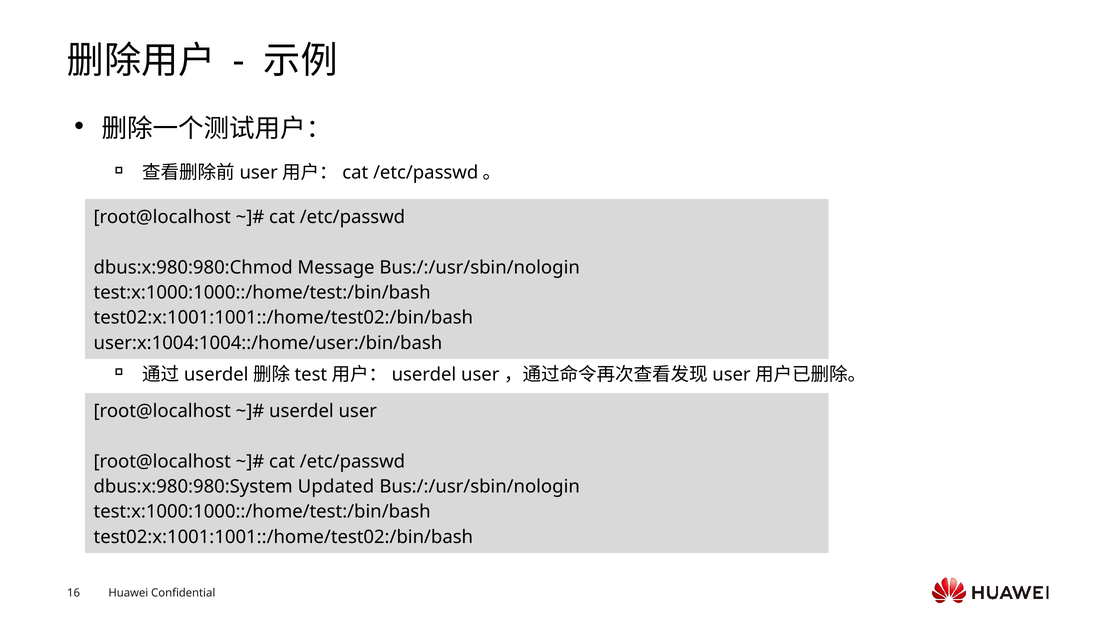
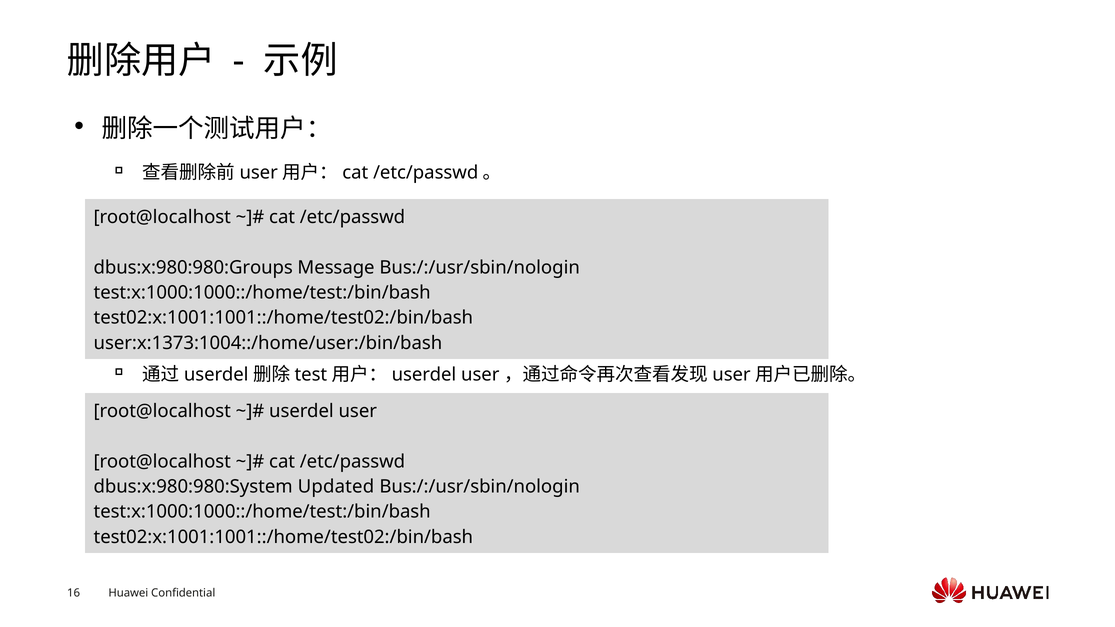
dbus:x:980:980:Chmod: dbus:x:980:980:Chmod -> dbus:x:980:980:Groups
user:x:1004:1004::/home/user:/bin/bash: user:x:1004:1004::/home/user:/bin/bash -> user:x:1373:1004::/home/user:/bin/bash
